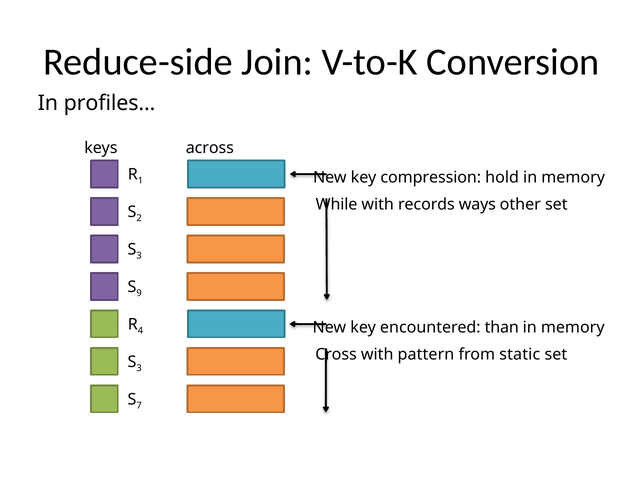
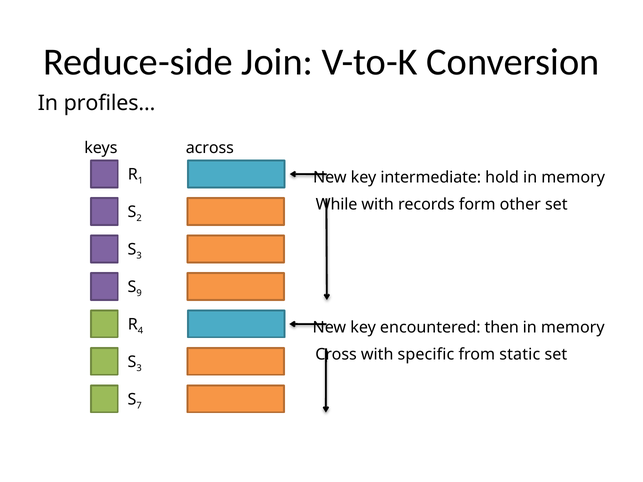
compression: compression -> intermediate
ways: ways -> form
than: than -> then
pattern: pattern -> specific
